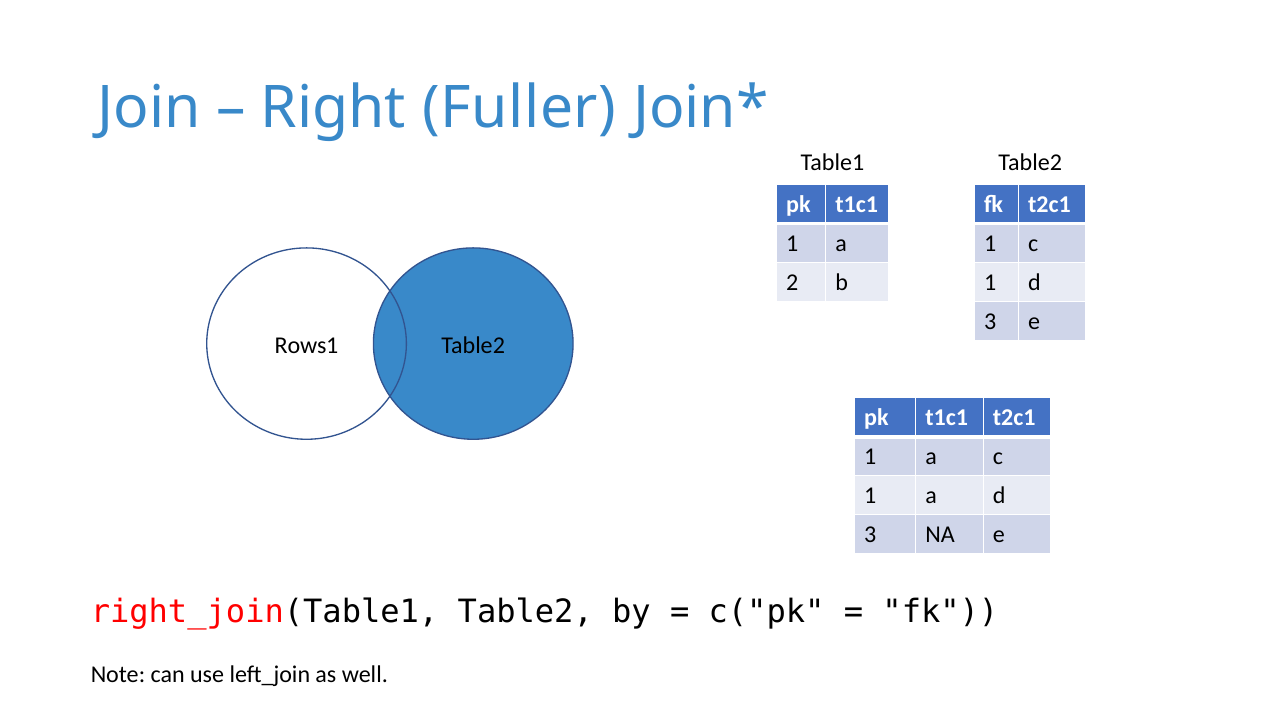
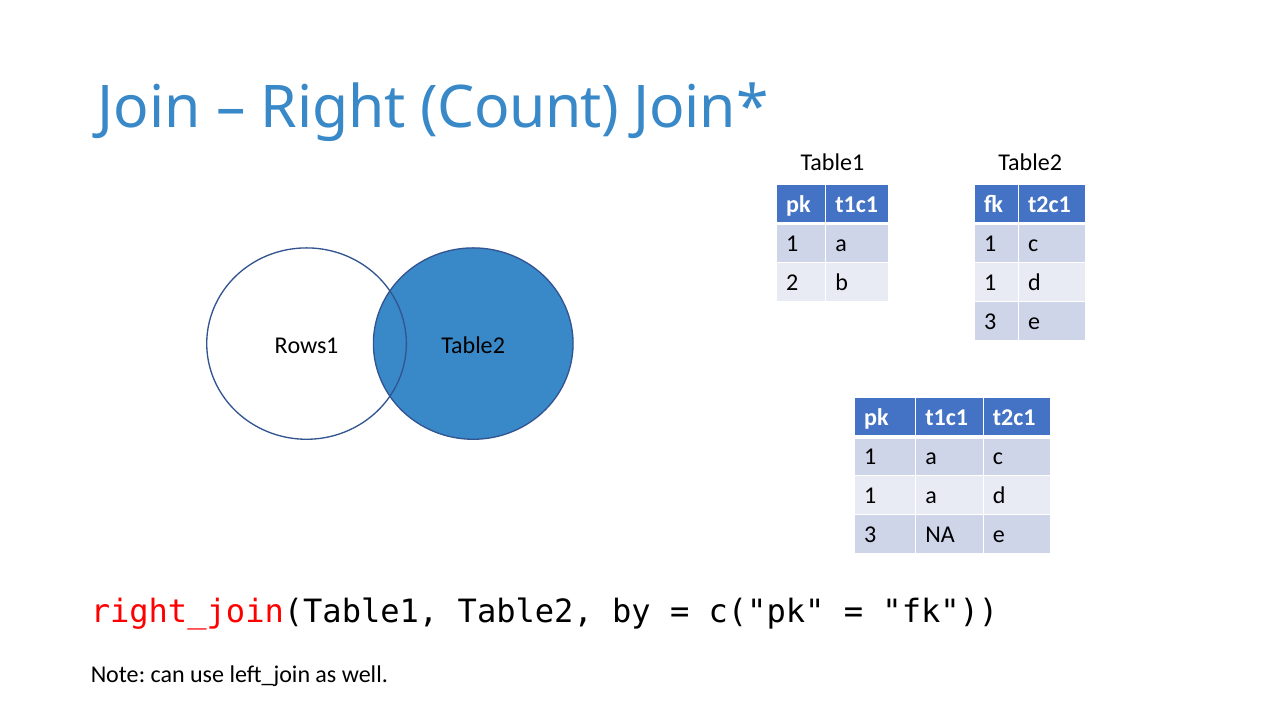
Fuller: Fuller -> Count
